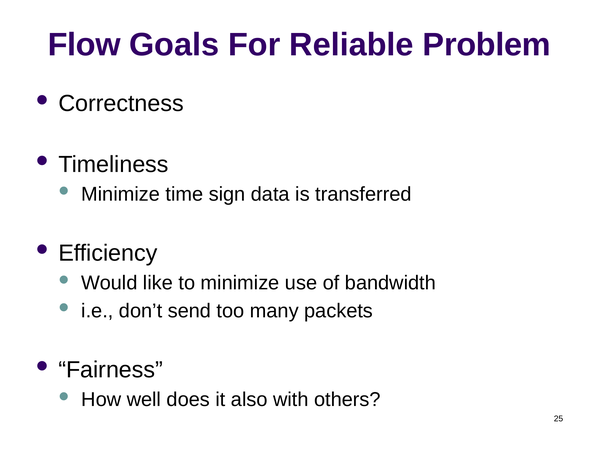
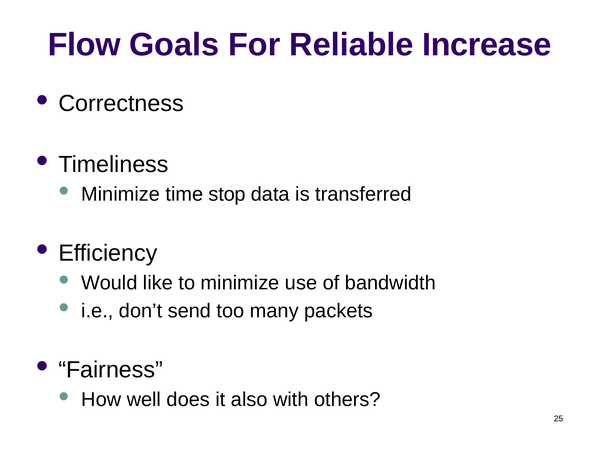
Problem: Problem -> Increase
sign: sign -> stop
